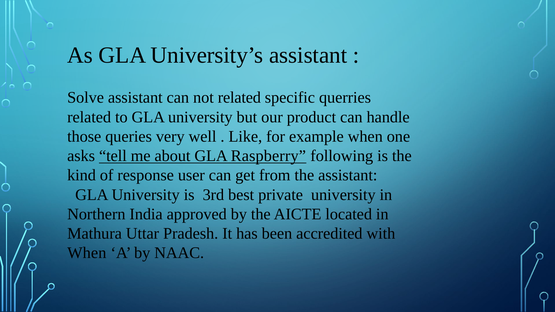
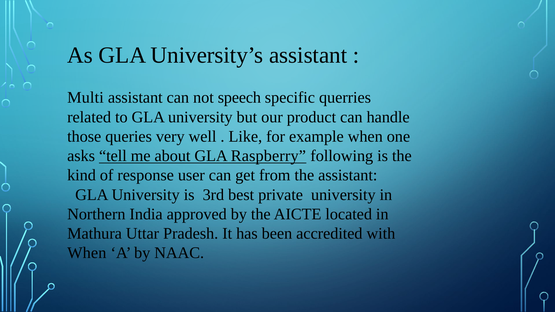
Solve: Solve -> Multi
not related: related -> speech
